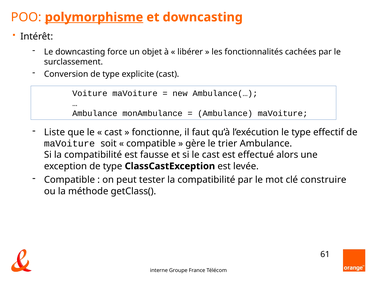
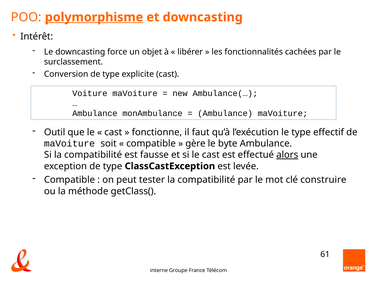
Liste: Liste -> Outil
trier: trier -> byte
alors underline: none -> present
